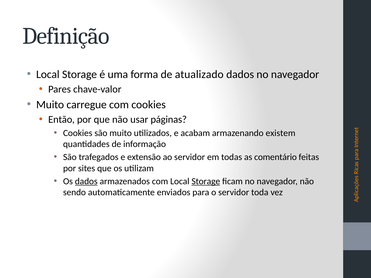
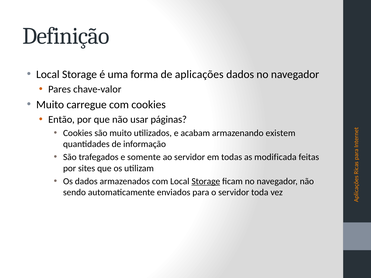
atualizado: atualizado -> aplicações
extensão: extensão -> somente
comentário: comentário -> modificada
dados at (86, 181) underline: present -> none
